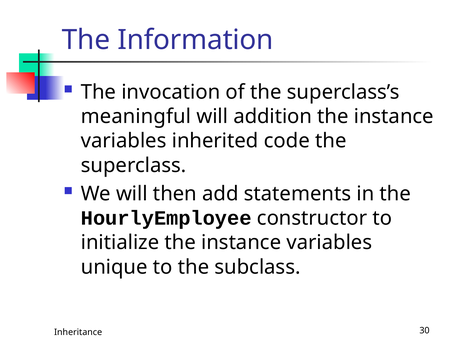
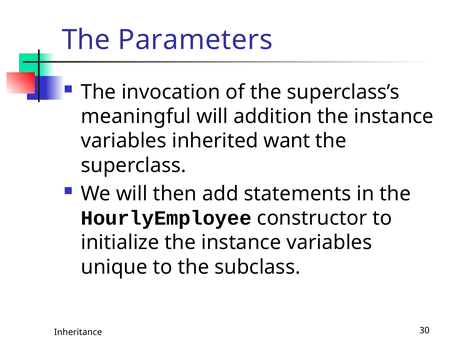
Information: Information -> Parameters
code: code -> want
